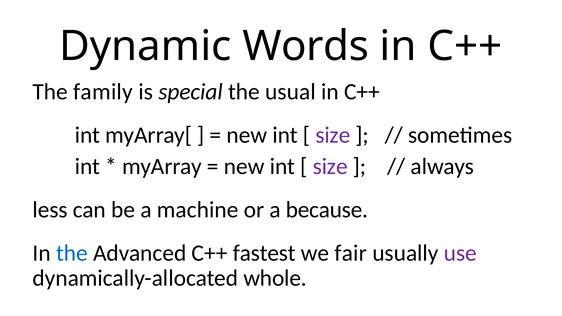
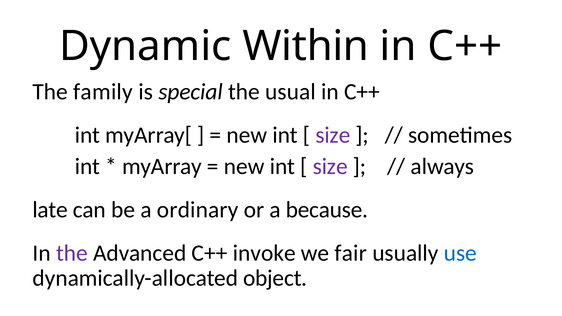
Words: Words -> Within
less: less -> late
machine: machine -> ordinary
the at (72, 253) colour: blue -> purple
fastest: fastest -> invoke
use colour: purple -> blue
whole: whole -> object
